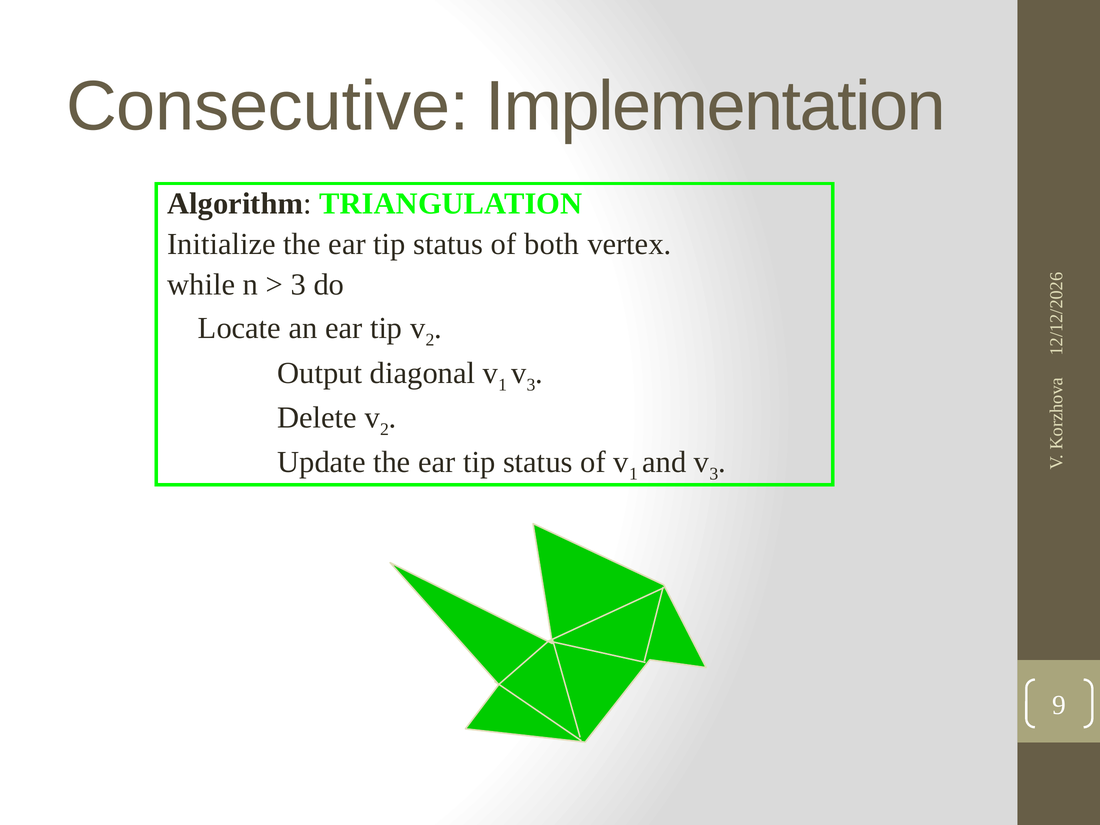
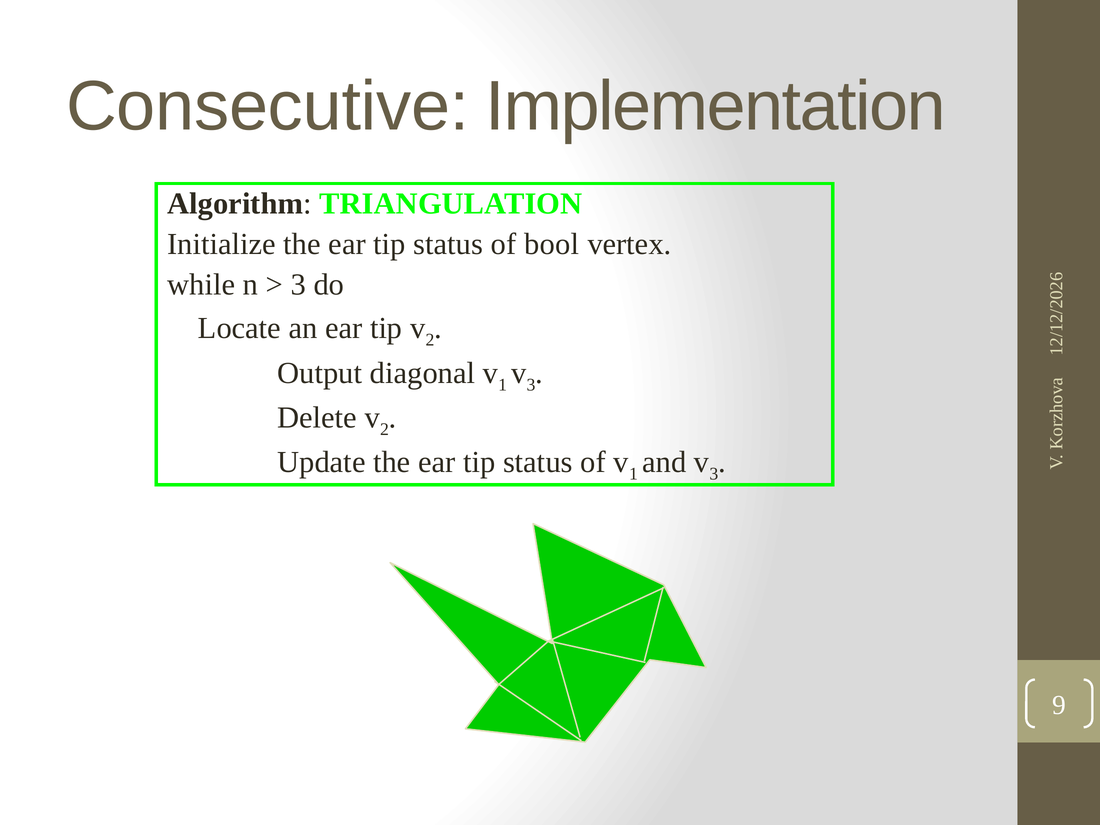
both: both -> bool
